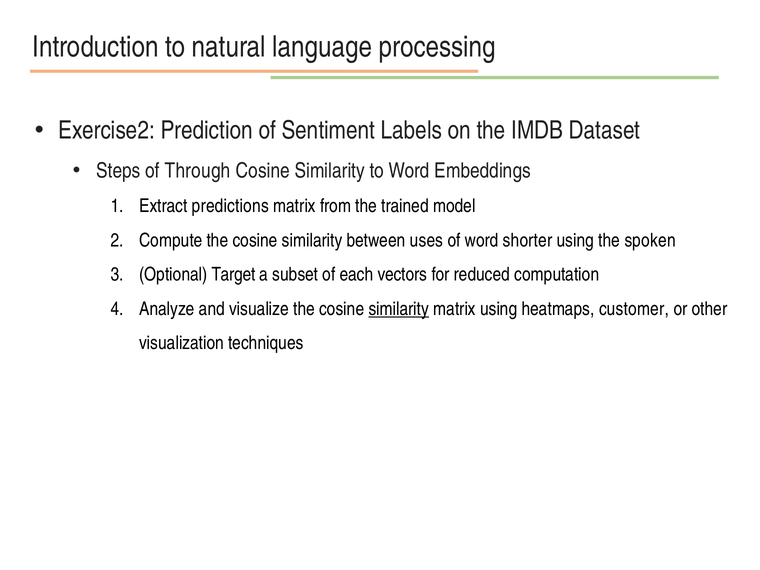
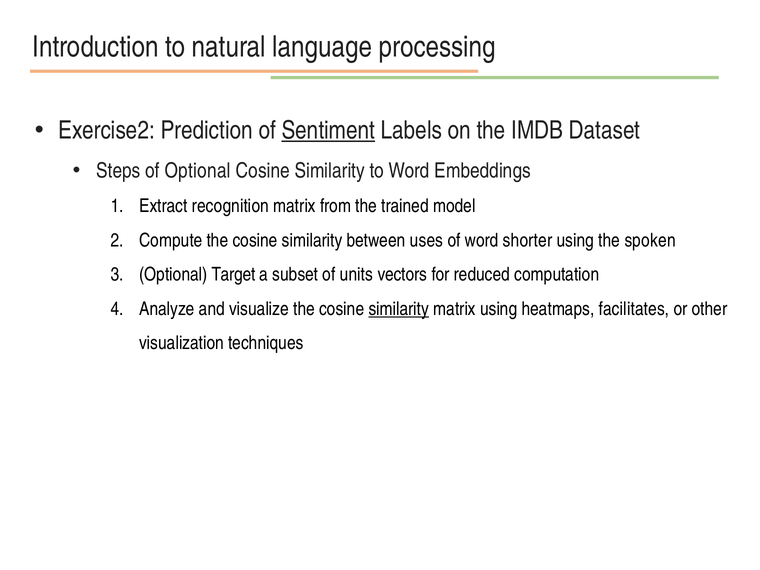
Sentiment underline: none -> present
of Through: Through -> Optional
predictions: predictions -> recognition
each: each -> units
customer: customer -> facilitates
